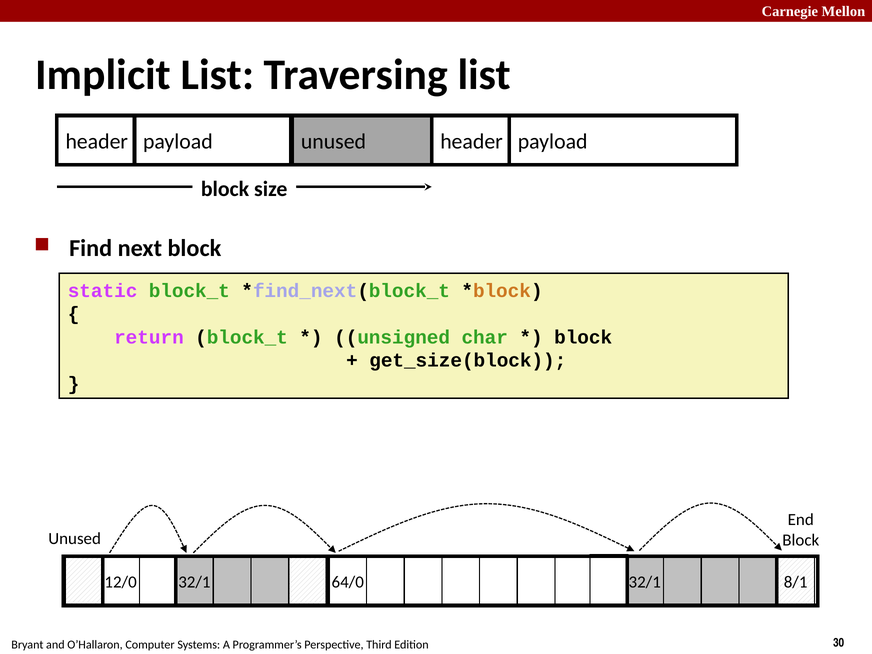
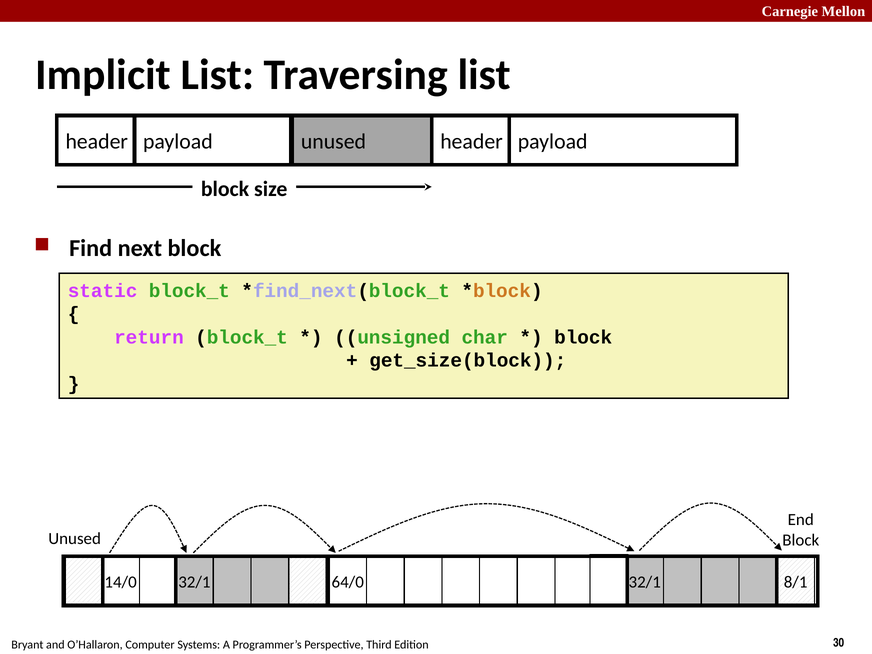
12/0: 12/0 -> 14/0
